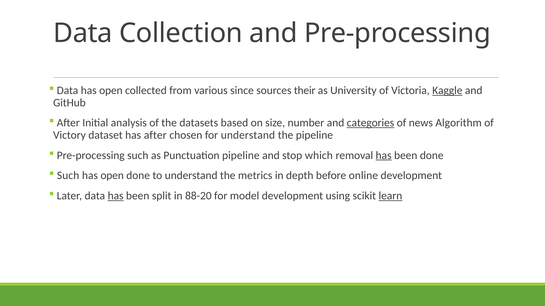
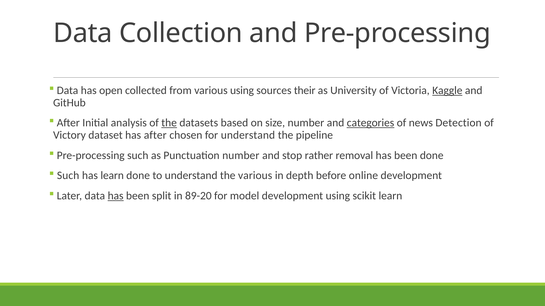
various since: since -> using
the at (169, 123) underline: none -> present
Algorithm: Algorithm -> Detection
Punctuation pipeline: pipeline -> number
which: which -> rather
has at (384, 156) underline: present -> none
open at (112, 176): open -> learn
the metrics: metrics -> various
88-20: 88-20 -> 89-20
learn at (390, 196) underline: present -> none
